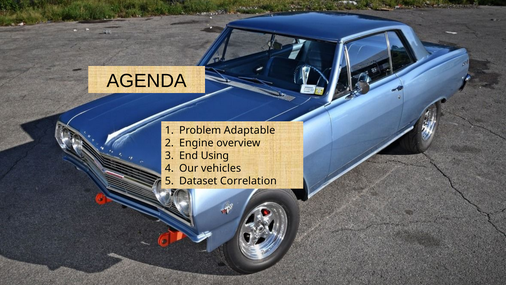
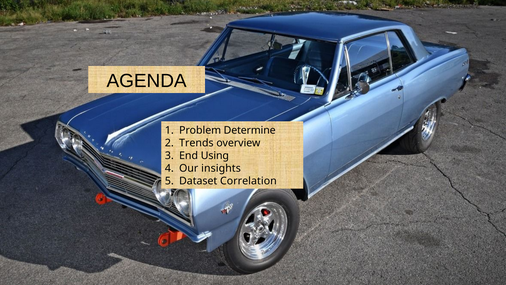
Adaptable: Adaptable -> Determine
Engine: Engine -> Trends
vehicles: vehicles -> insights
